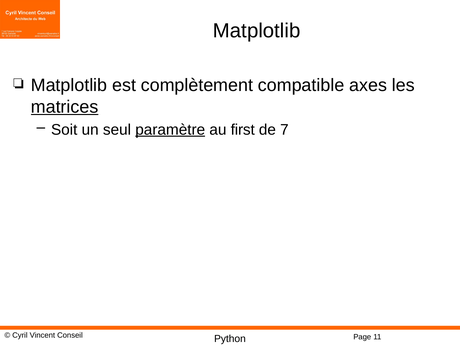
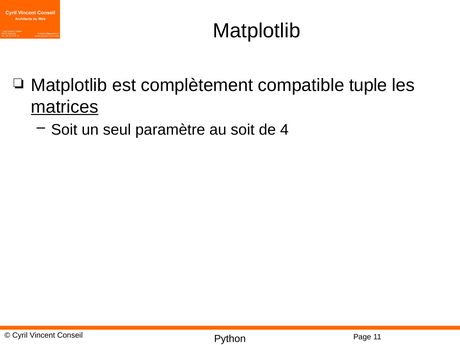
axes: axes -> tuple
paramètre underline: present -> none
au first: first -> soit
7: 7 -> 4
